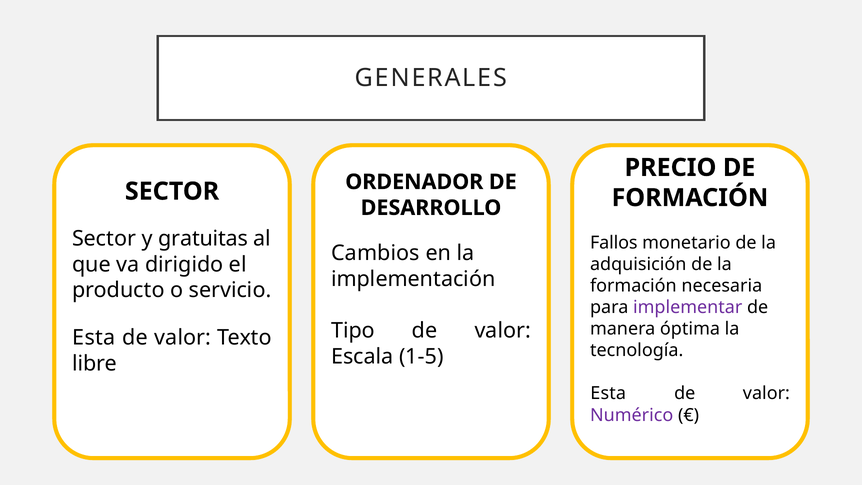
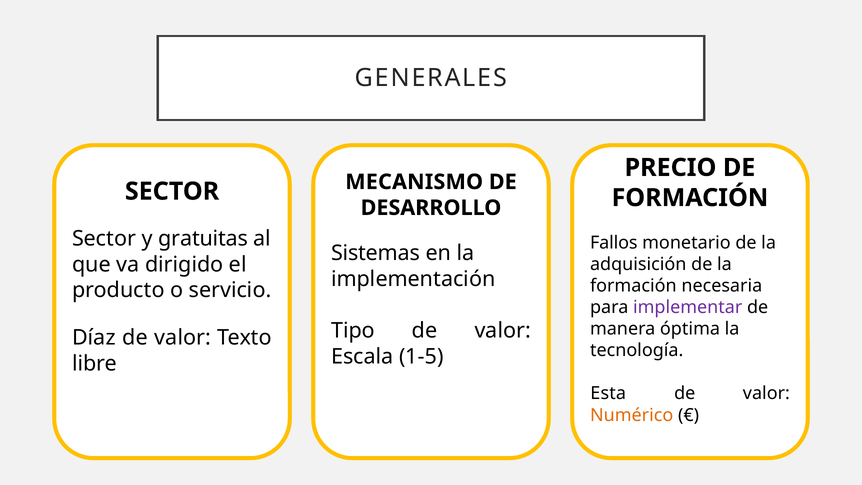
ORDENADOR: ORDENADOR -> MECANISMO
Cambios: Cambios -> Sistemas
Esta at (94, 338): Esta -> Díaz
Numérico colour: purple -> orange
